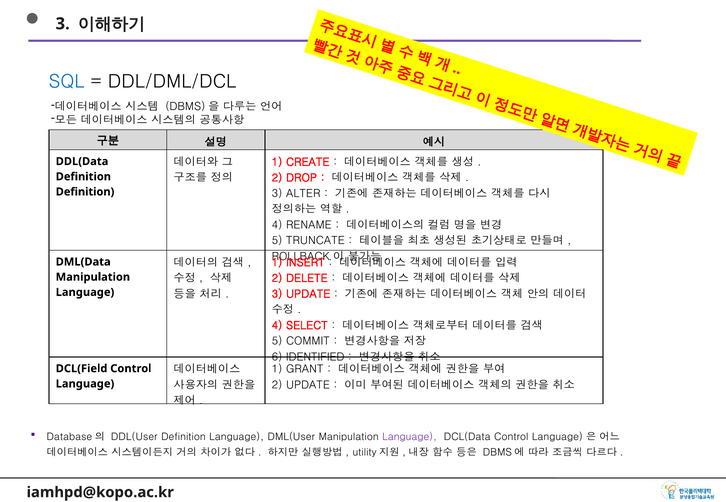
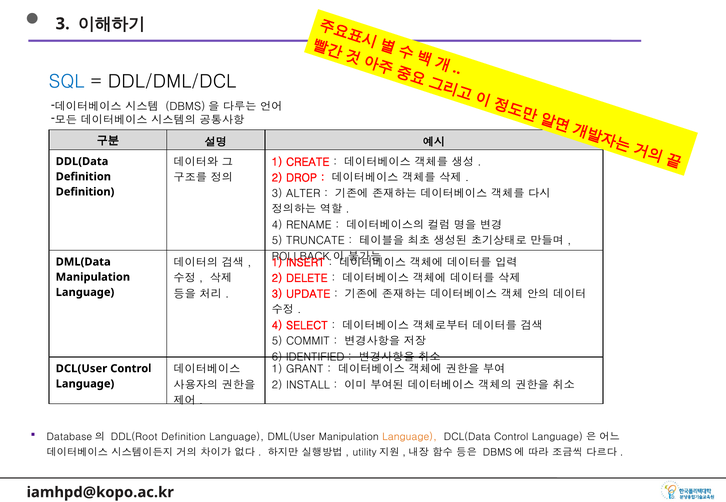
DCL(Field: DCL(Field -> DCL(User
2 UPDATE: UPDATE -> INSTALL
DDL(User: DDL(User -> DDL(Root
Language at (410, 437) colour: purple -> orange
